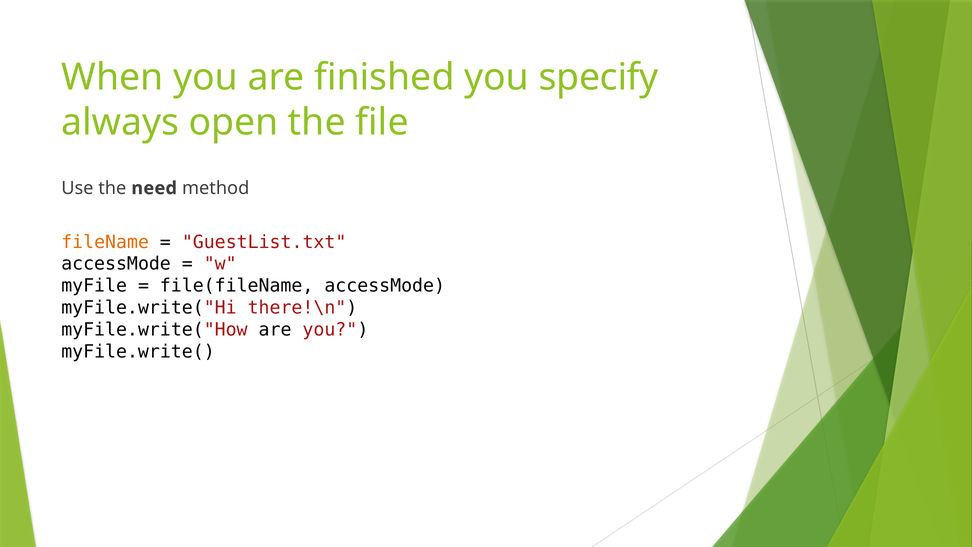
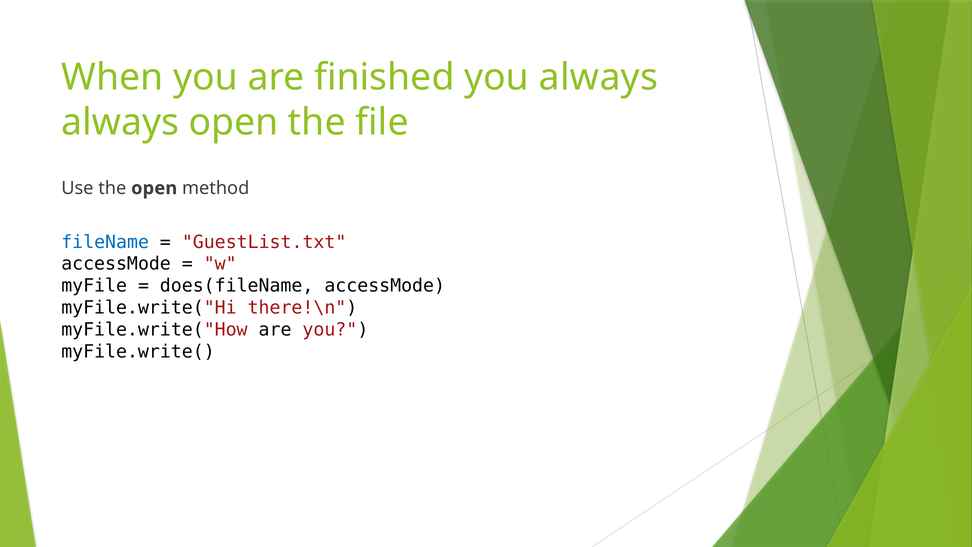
you specify: specify -> always
the need: need -> open
fileName colour: orange -> blue
file(fileName: file(fileName -> does(fileName
